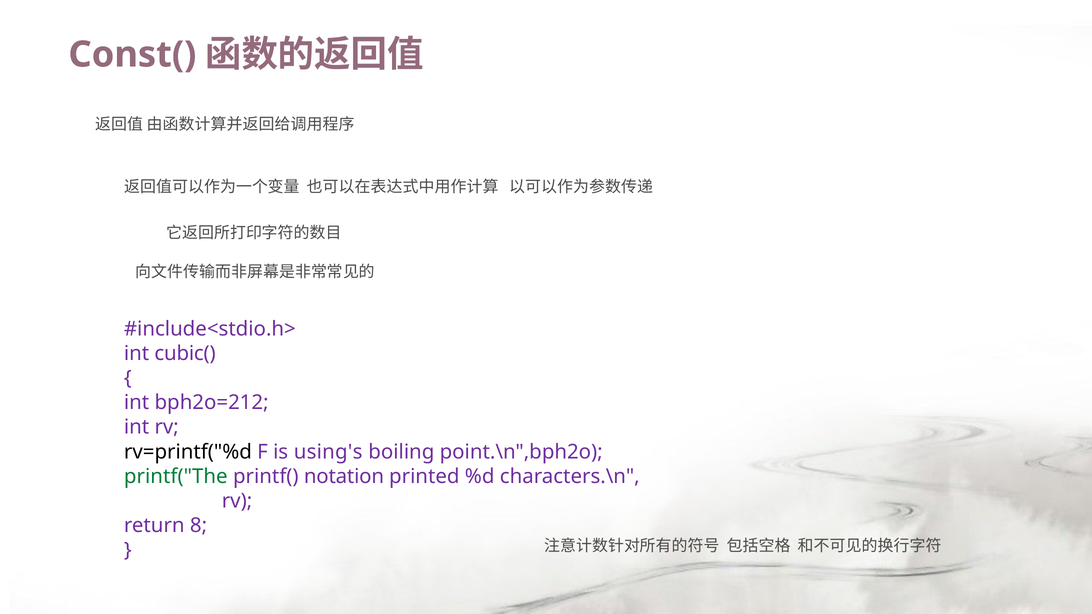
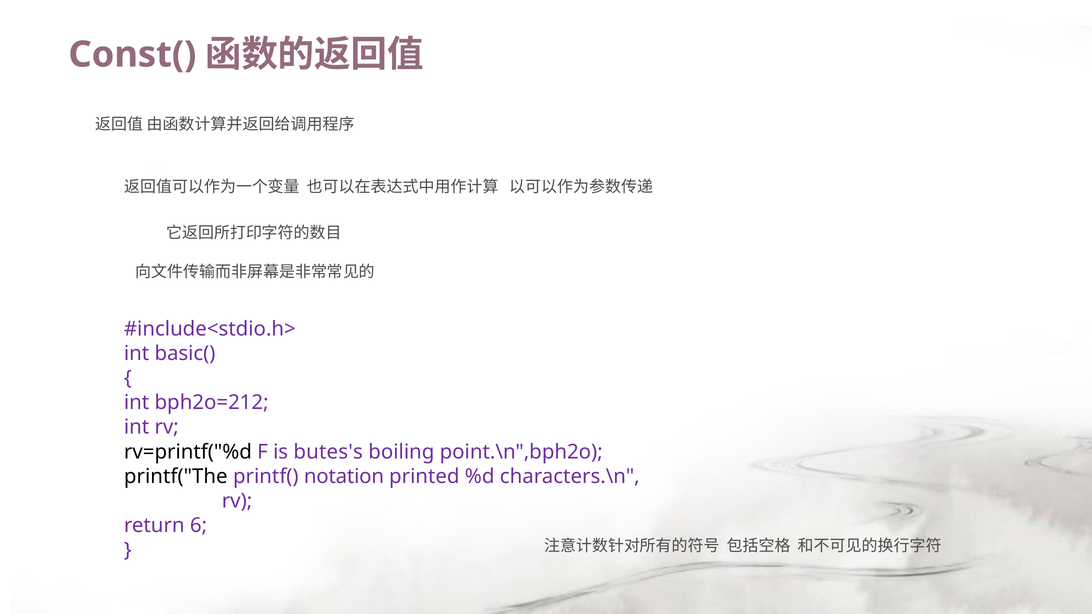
cubic(: cubic( -> basic(
using's: using's -> butes's
printf("The colour: green -> black
8: 8 -> 6
